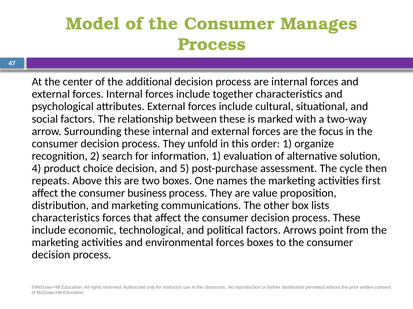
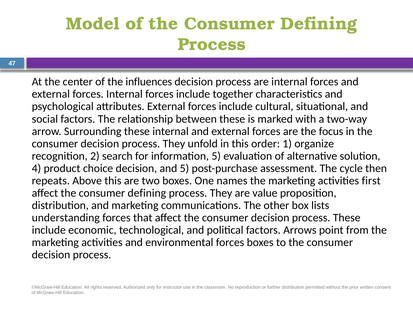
of the Consumer Manages: Manages -> Defining
additional: additional -> influences
information 1: 1 -> 5
affect the consumer business: business -> defining
characteristics at (66, 218): characteristics -> understanding
